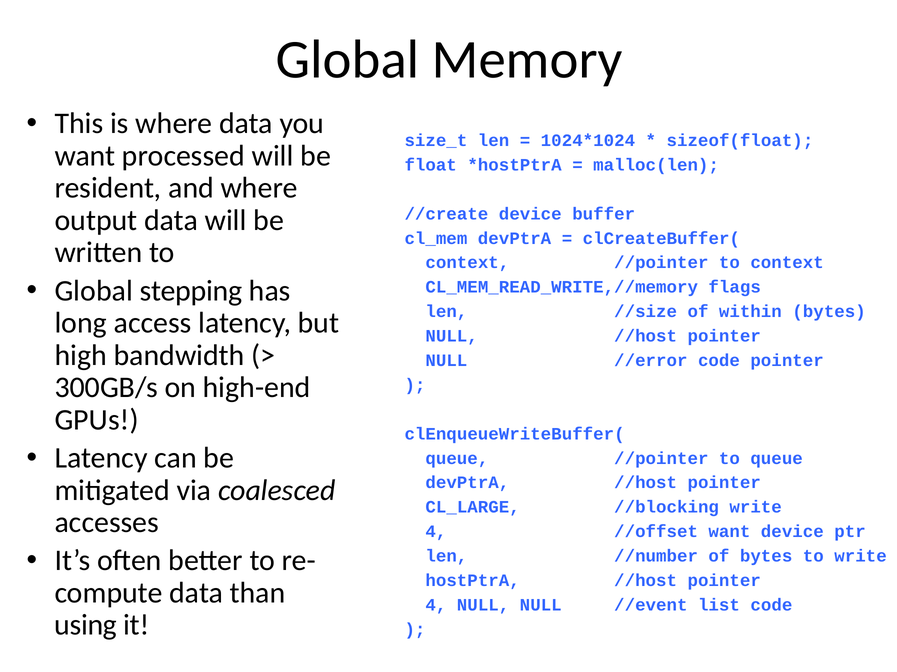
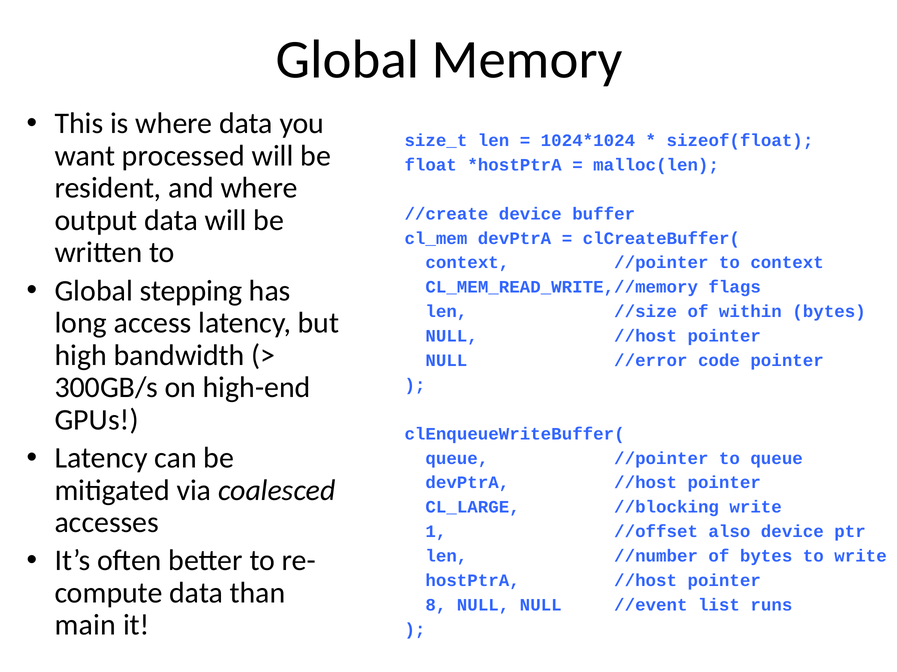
4 at (436, 532): 4 -> 1
//offset want: want -> also
4 at (436, 606): 4 -> 8
list code: code -> runs
using: using -> main
